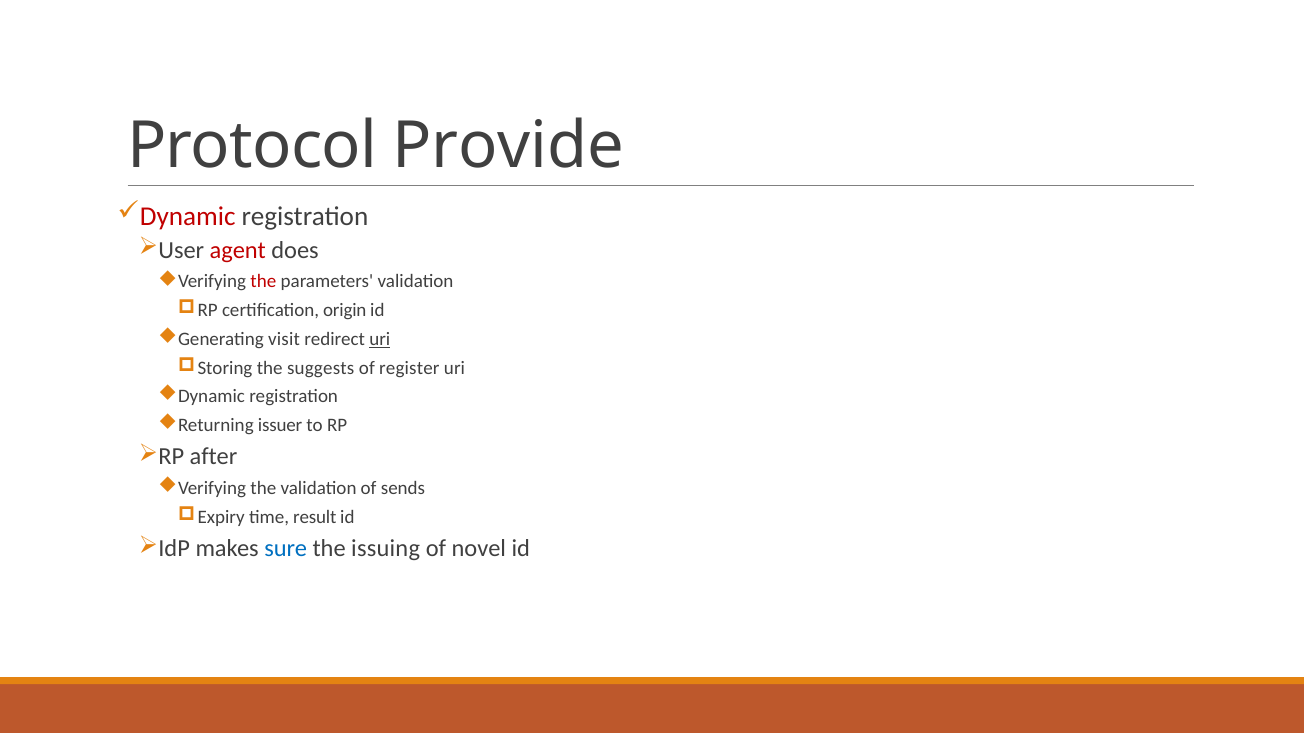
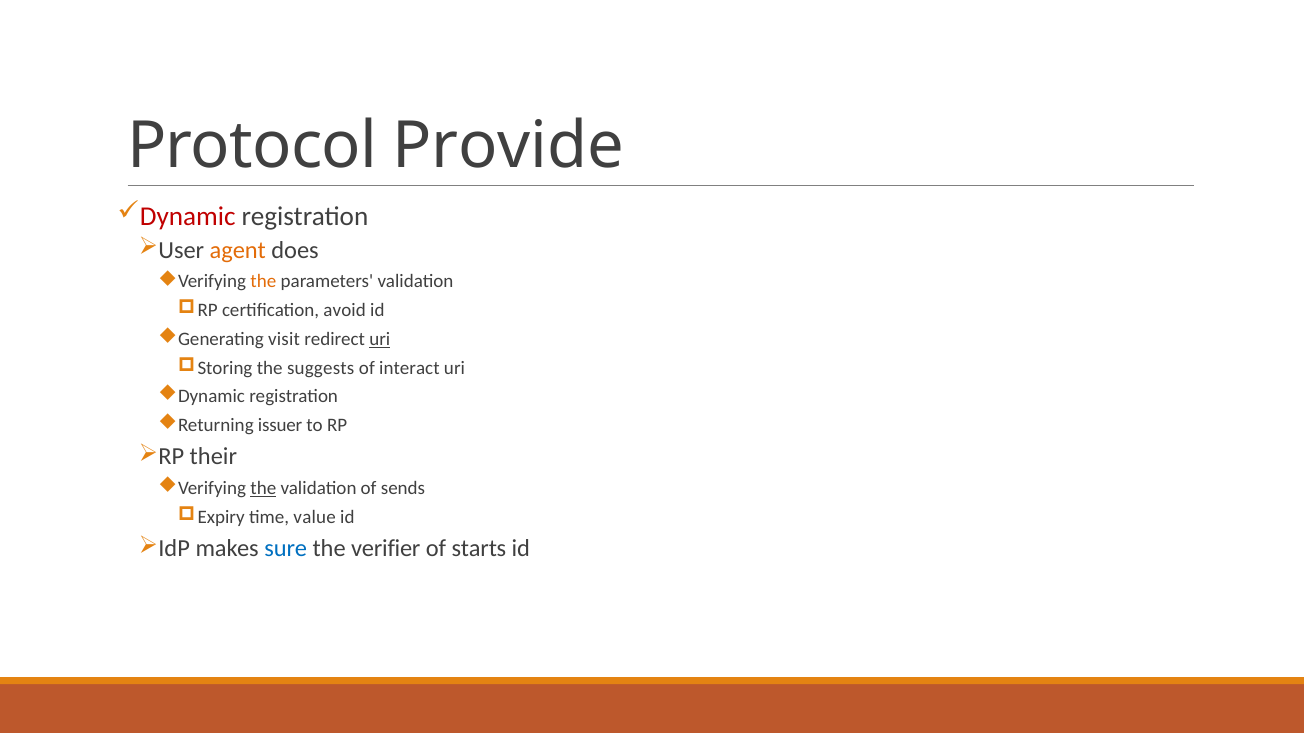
agent colour: red -> orange
the at (263, 282) colour: red -> orange
origin: origin -> avoid
register: register -> interact
after: after -> their
the at (263, 489) underline: none -> present
result: result -> value
issuing: issuing -> verifier
novel: novel -> starts
